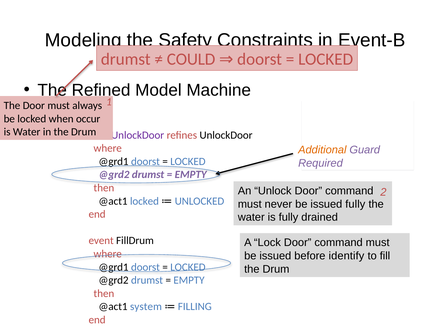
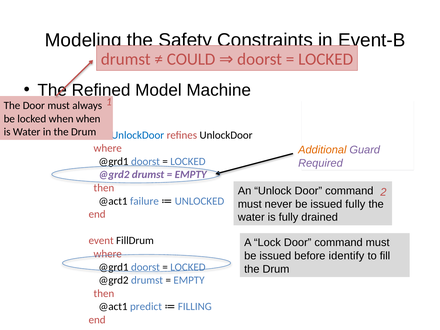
when occur: occur -> when
UnlockDoor at (138, 135) colour: purple -> blue
@act1 locked: locked -> failure
system: system -> predict
